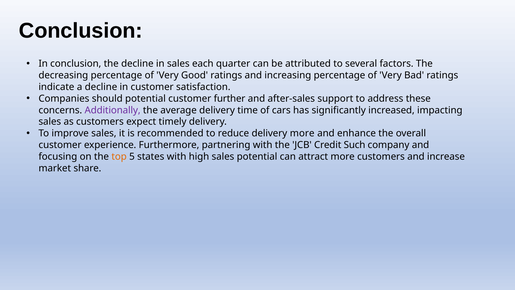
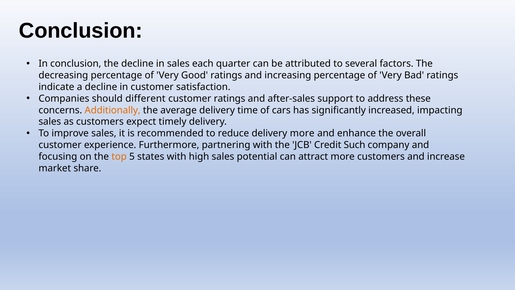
should potential: potential -> different
customer further: further -> ratings
Additionally colour: purple -> orange
